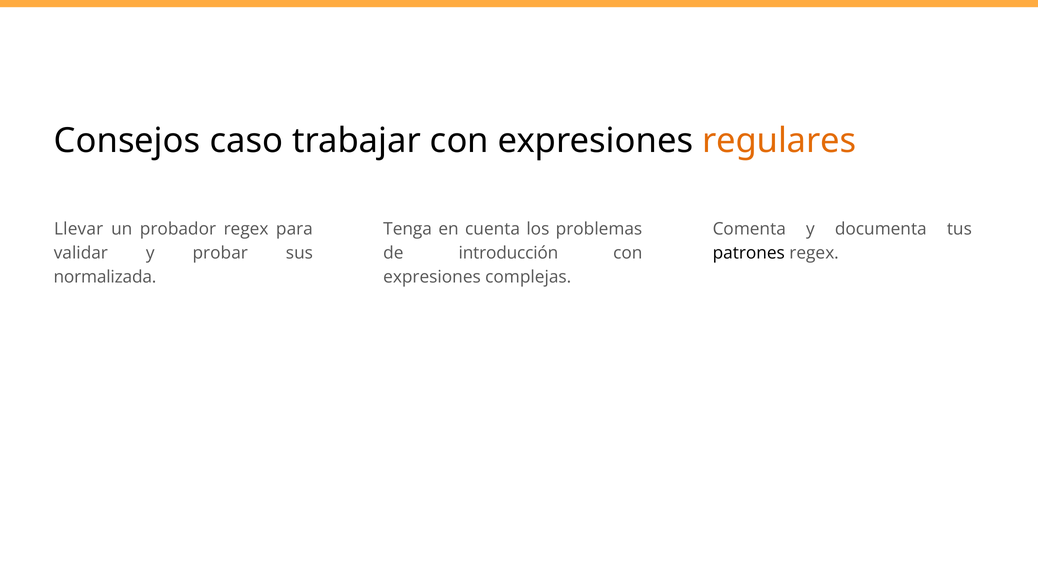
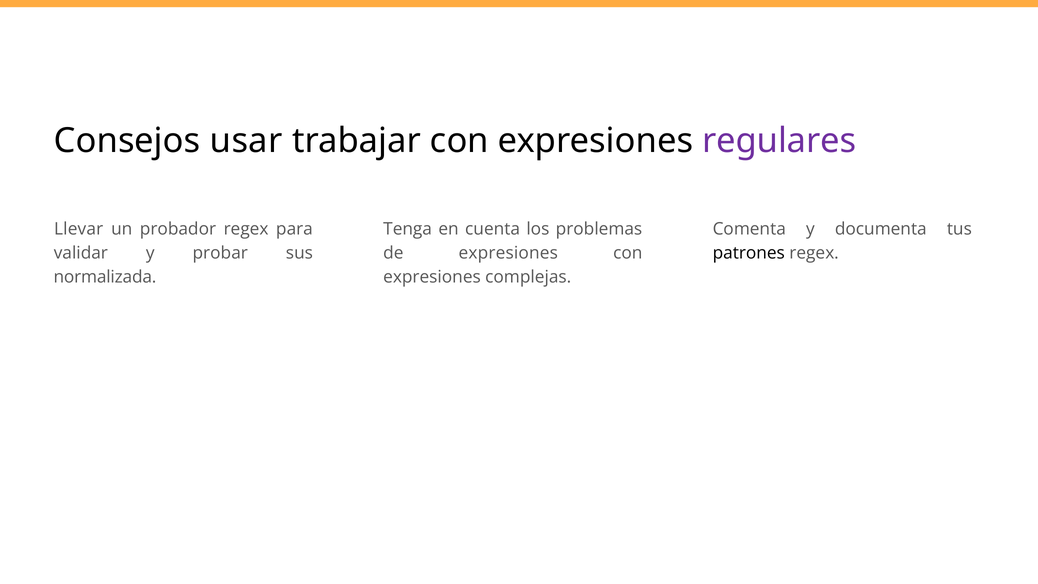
caso: caso -> usar
regulares colour: orange -> purple
de introducción: introducción -> expresiones
